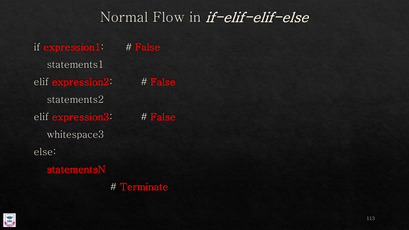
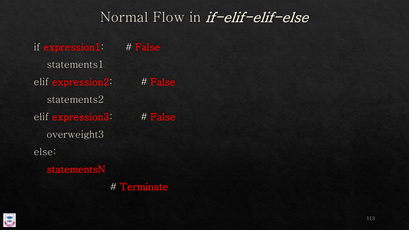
whitespace3: whitespace3 -> overweight3
